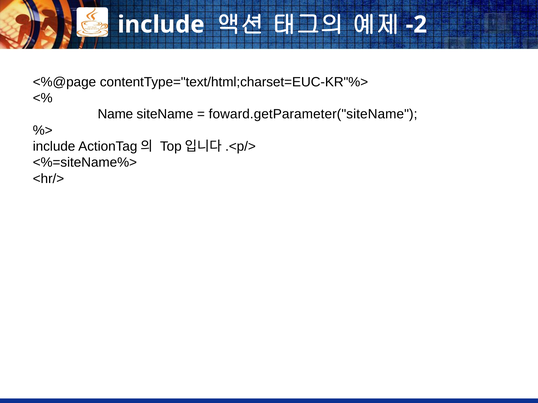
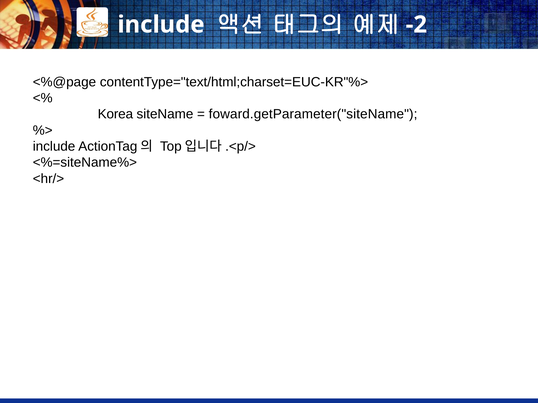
Name: Name -> Korea
